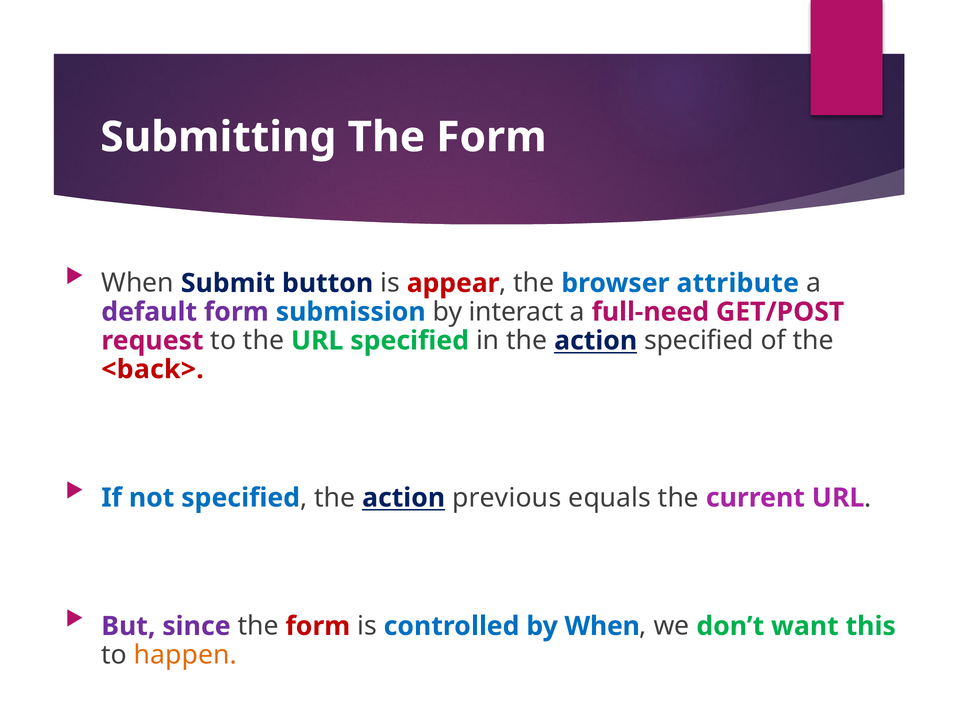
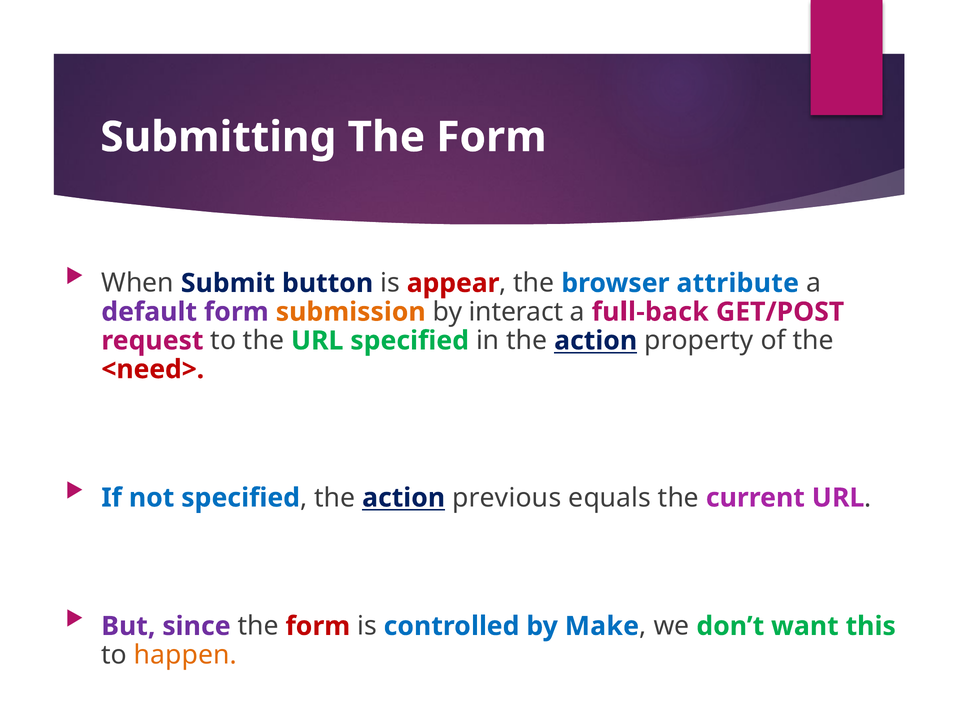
submission colour: blue -> orange
full-need: full-need -> full-back
action specified: specified -> property
<back>: <back> -> <need>
by When: When -> Make
